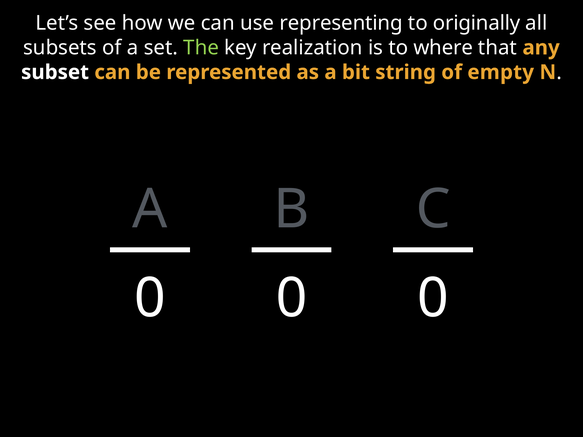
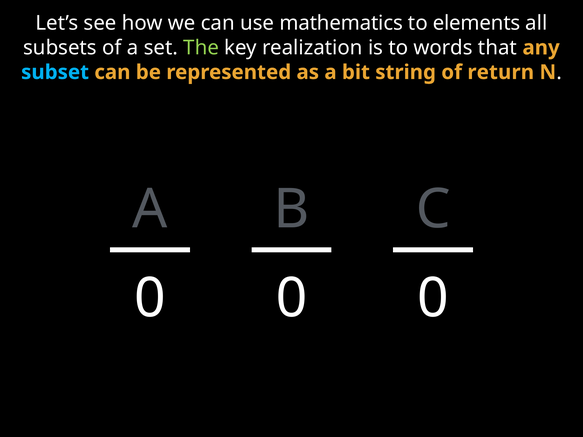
representing: representing -> mathematics
originally: originally -> elements
where: where -> words
subset colour: white -> light blue
empty: empty -> return
